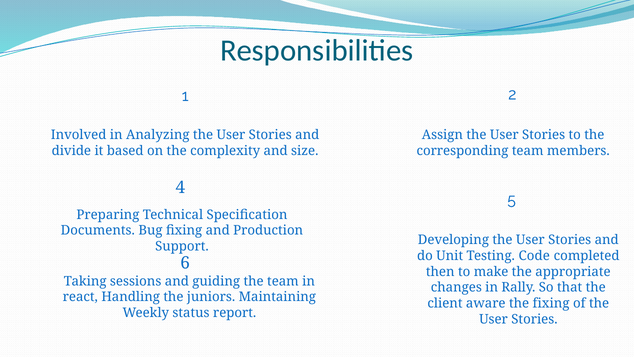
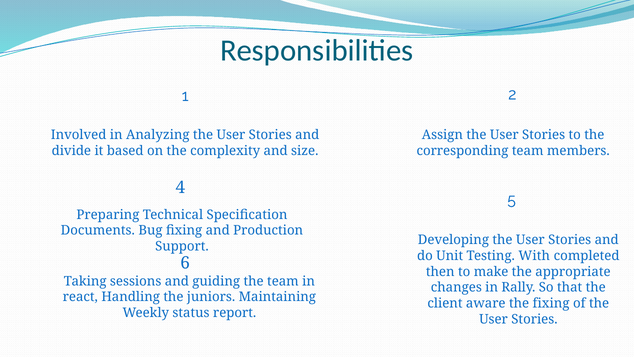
Code: Code -> With
